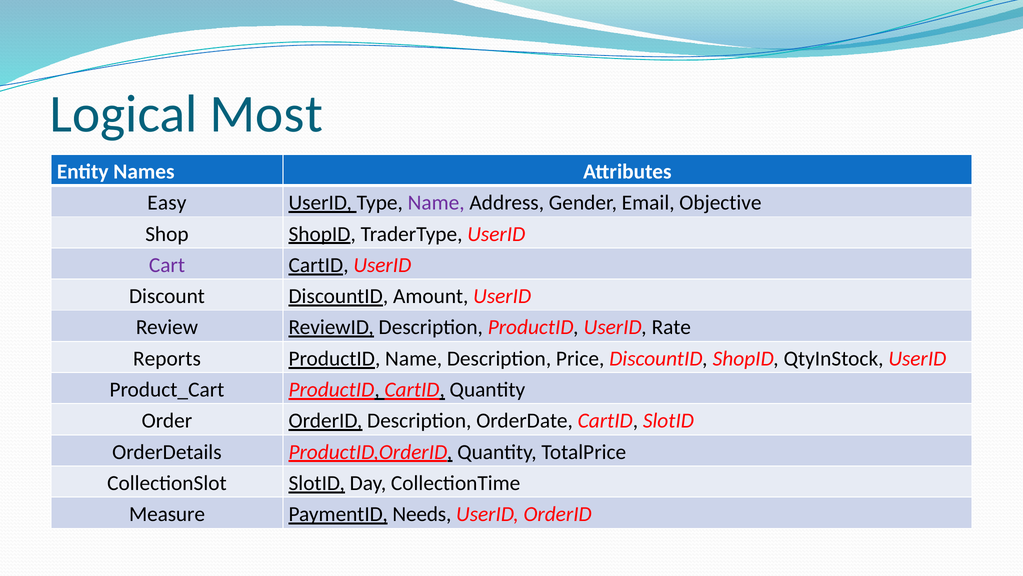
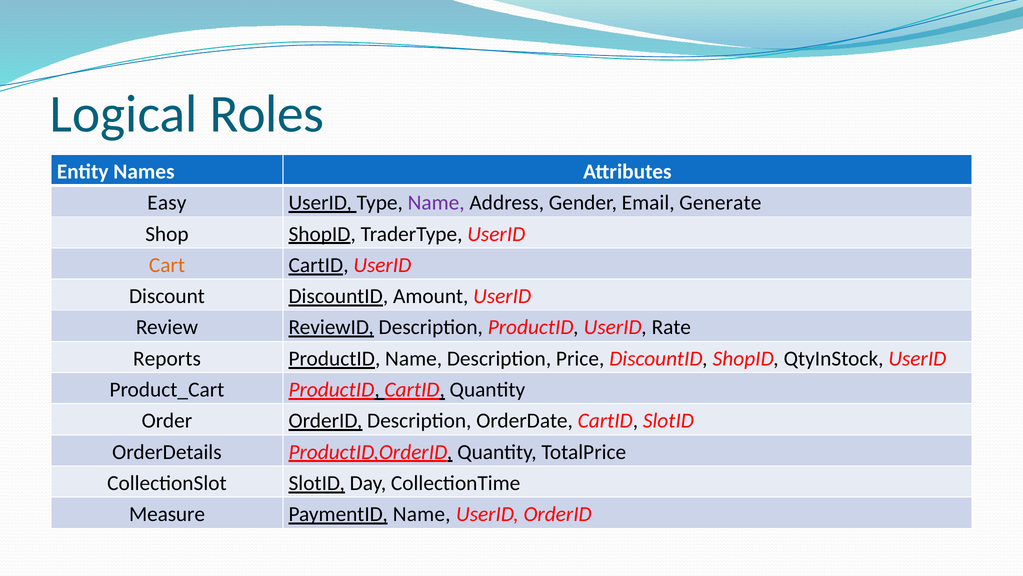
Most: Most -> Roles
Objective: Objective -> Generate
Cart colour: purple -> orange
PaymentID Needs: Needs -> Name
